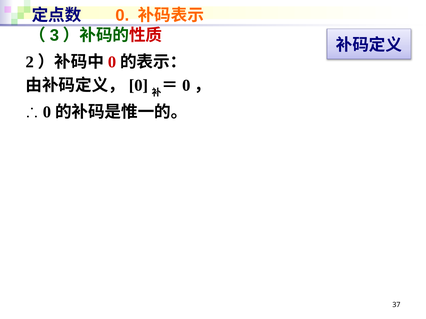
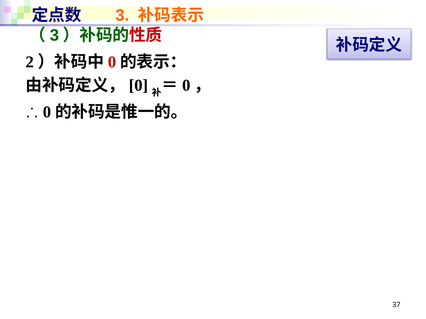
0 at (122, 15): 0 -> 3
